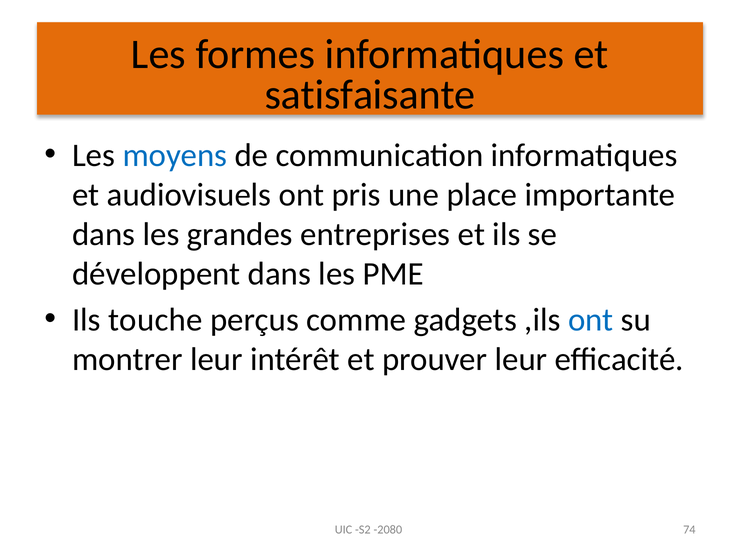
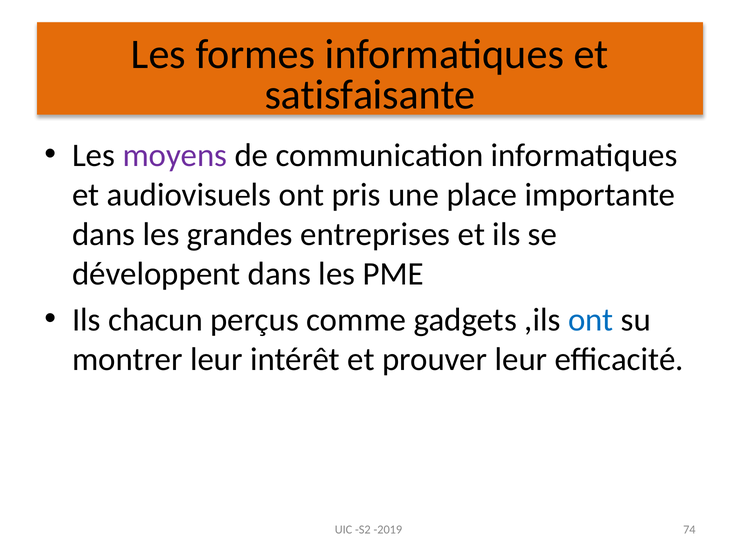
moyens colour: blue -> purple
touche: touche -> chacun
-2080: -2080 -> -2019
